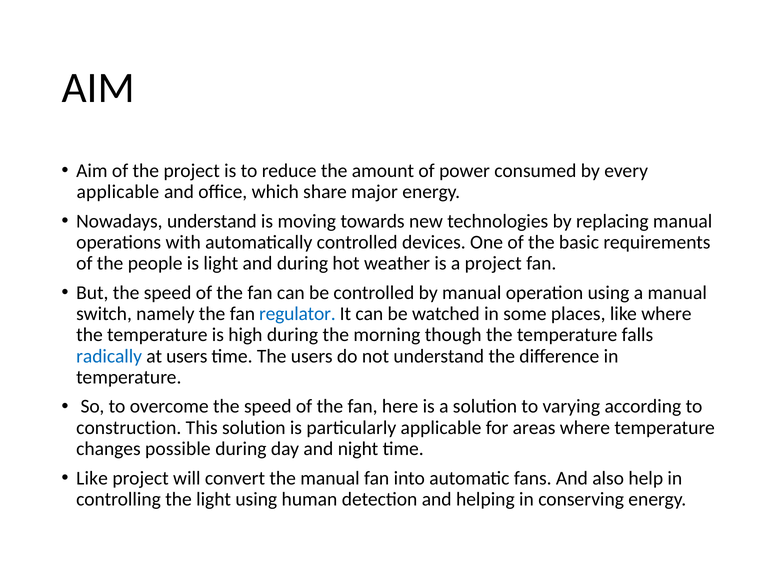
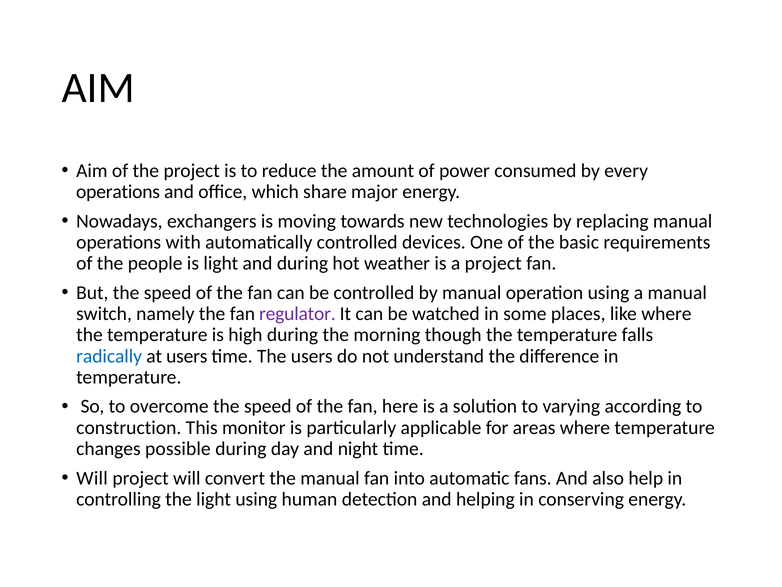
applicable at (118, 192): applicable -> operations
Nowadays understand: understand -> exchangers
regulator colour: blue -> purple
This solution: solution -> monitor
Like at (92, 478): Like -> Will
